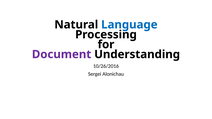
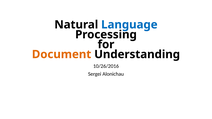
Document colour: purple -> orange
